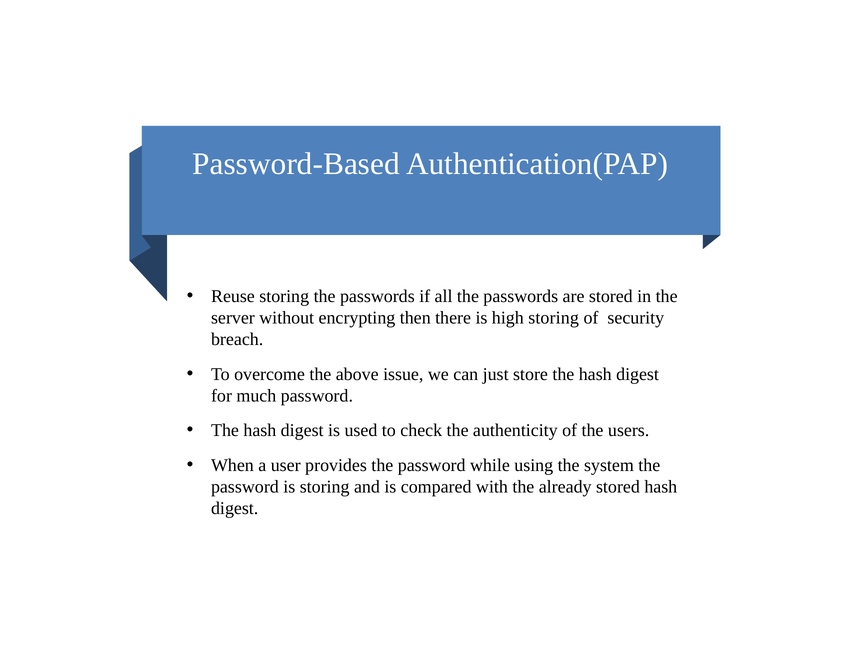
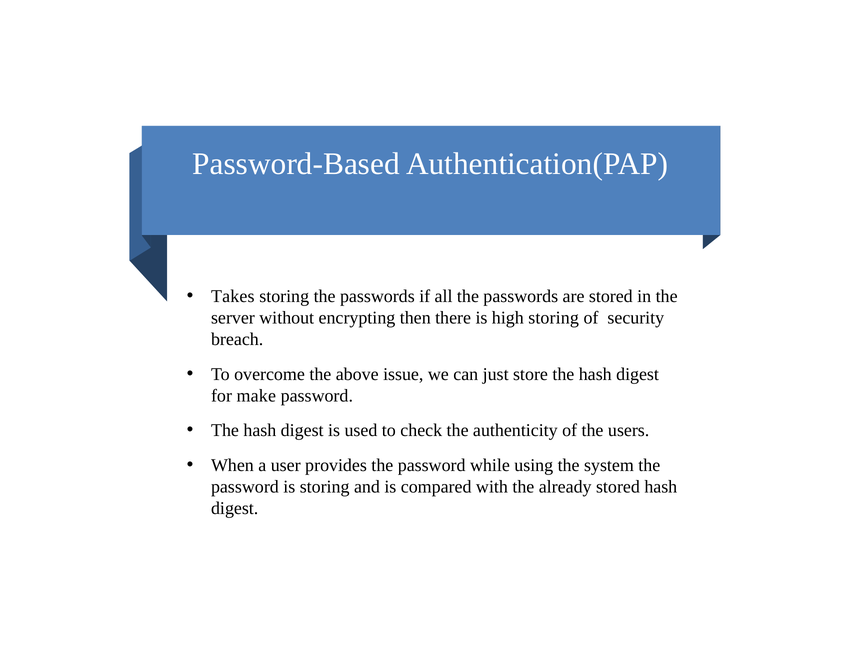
Reuse: Reuse -> Takes
much: much -> make
